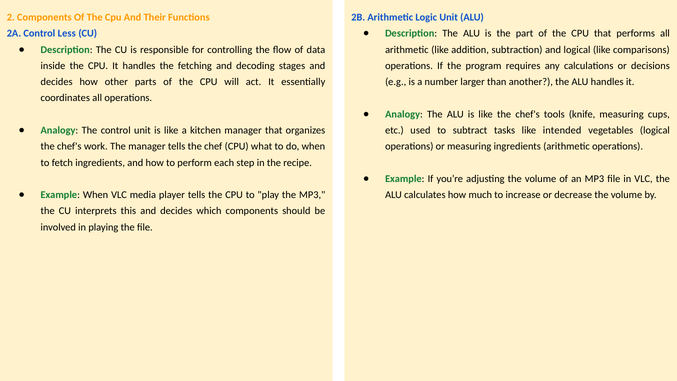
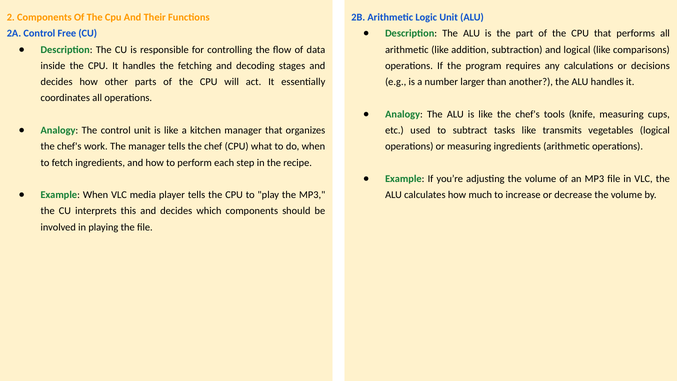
Less: Less -> Free
intended: intended -> transmits
